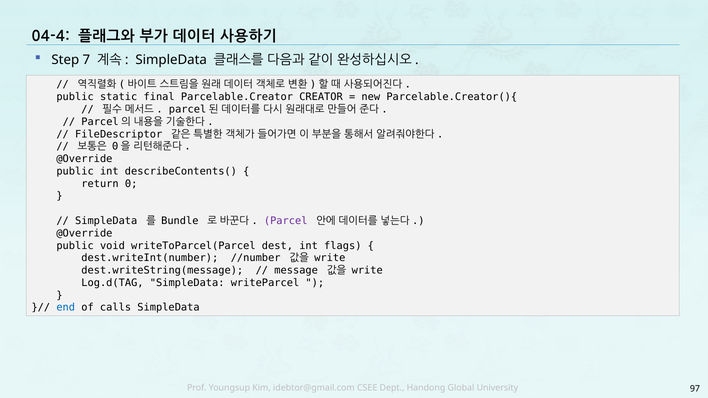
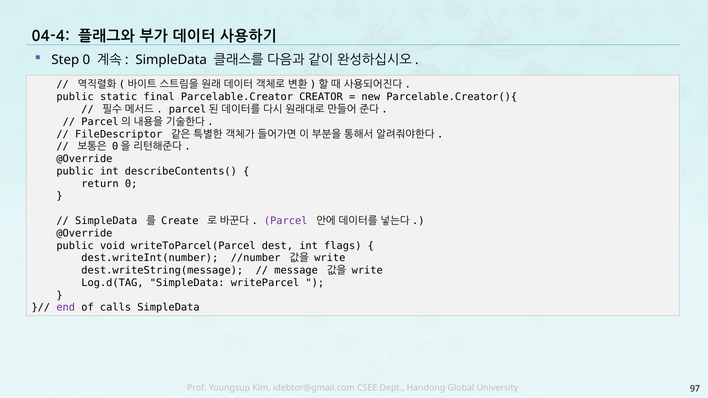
Step 7: 7 -> 0
Bundle: Bundle -> Create
end colour: blue -> purple
